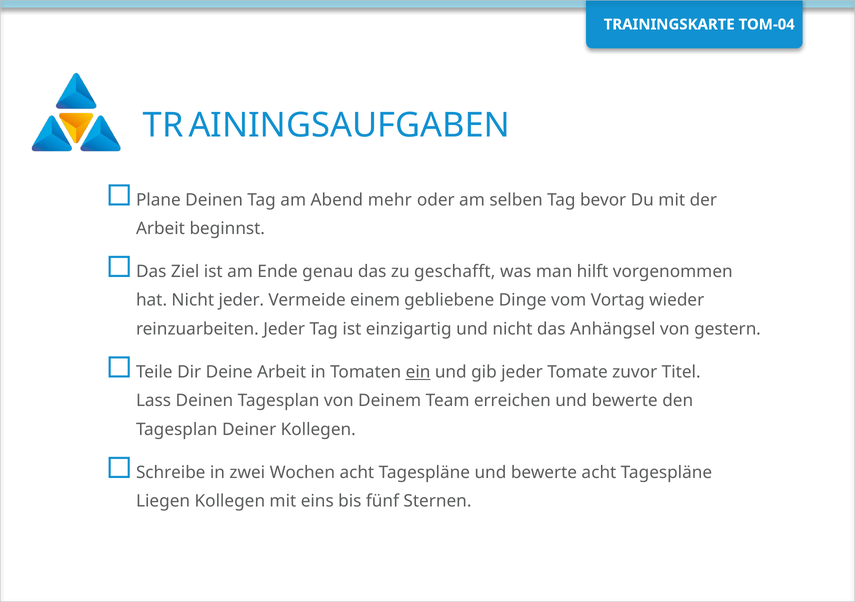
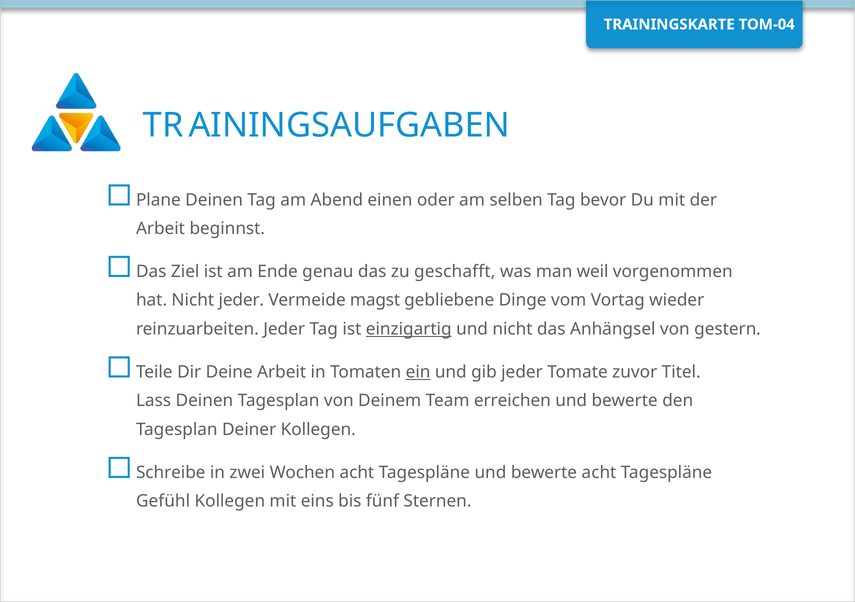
mehr: mehr -> einen
hilft: hilft -> weil
einem: einem -> magst
einzigartig underline: none -> present
Liegen: Liegen -> Gefühl
